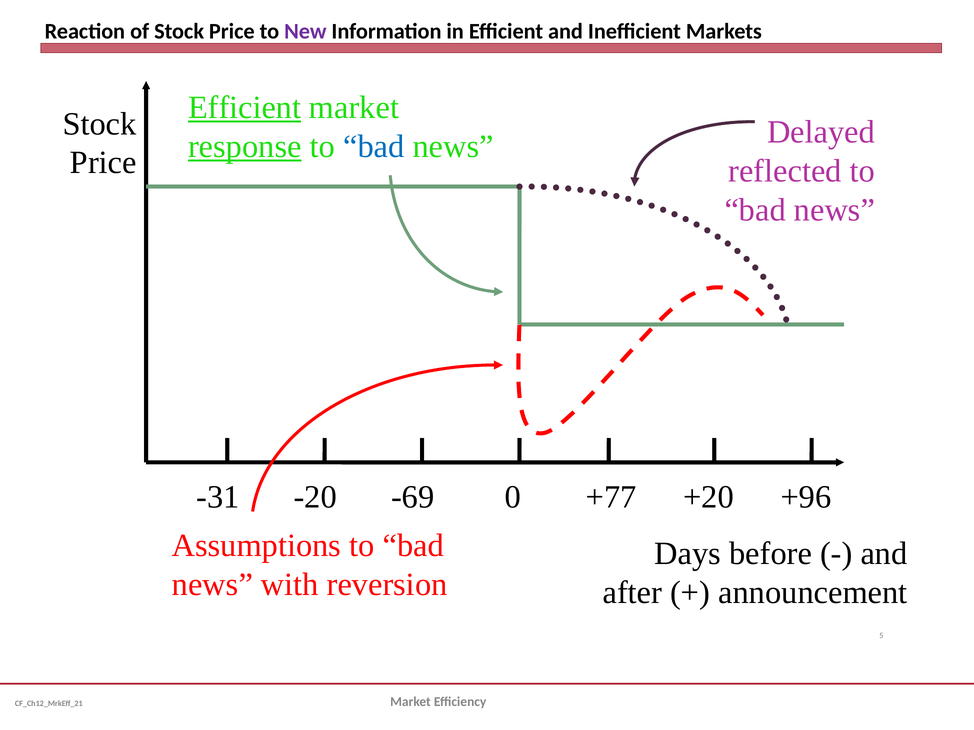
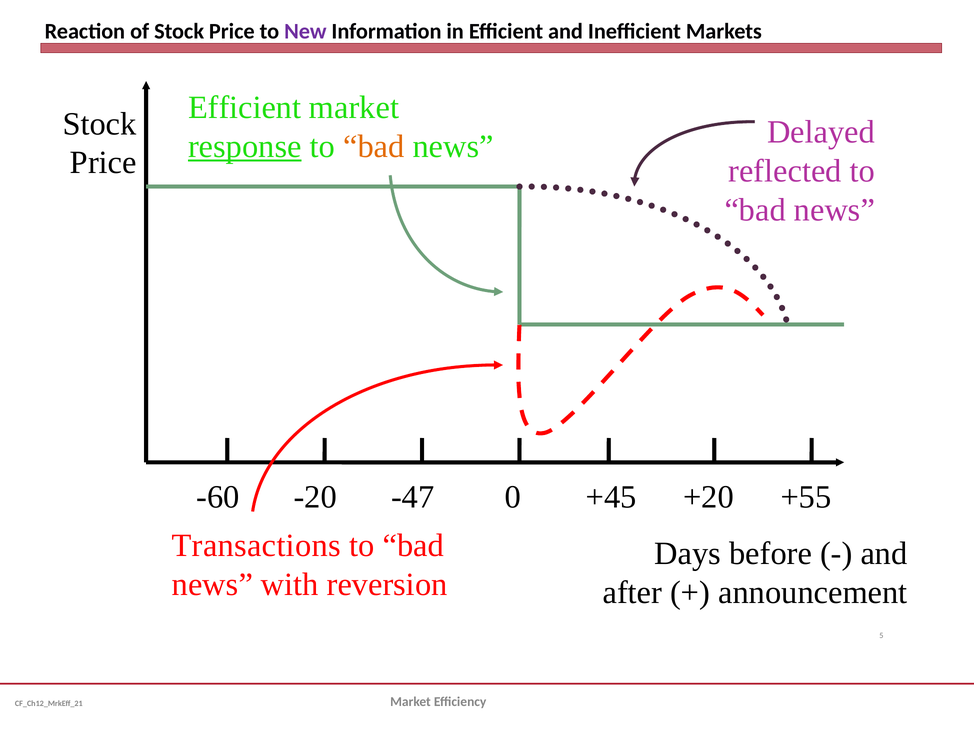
Efficient at (245, 108) underline: present -> none
bad at (374, 147) colour: blue -> orange
-31: -31 -> -60
-69: -69 -> -47
+77: +77 -> +45
+96: +96 -> +55
Assumptions: Assumptions -> Transactions
